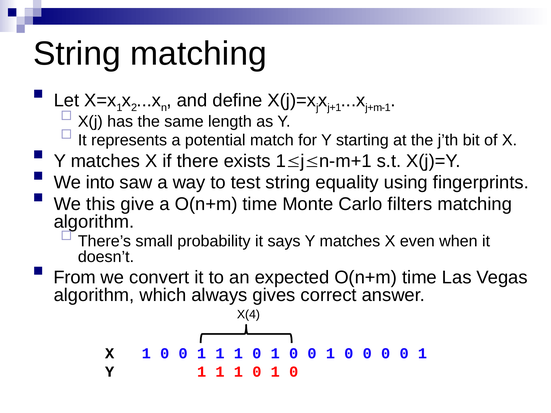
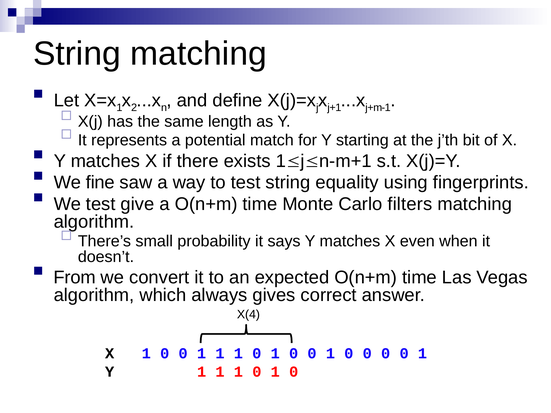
into: into -> fine
We this: this -> test
